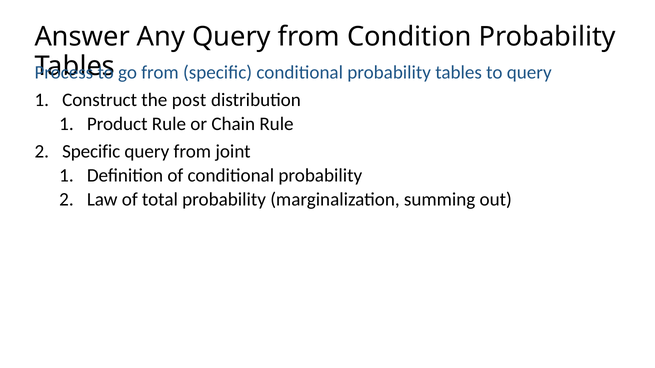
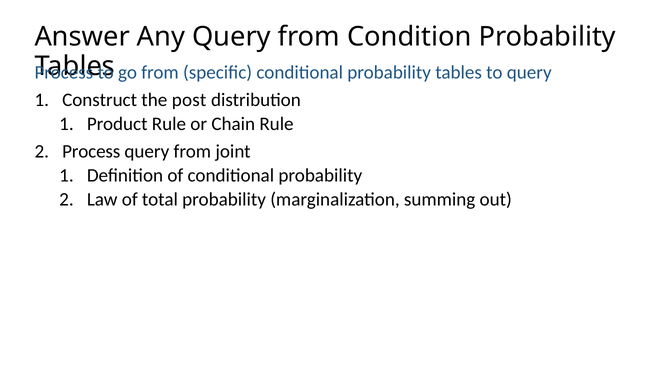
Specific at (91, 151): Specific -> Process
